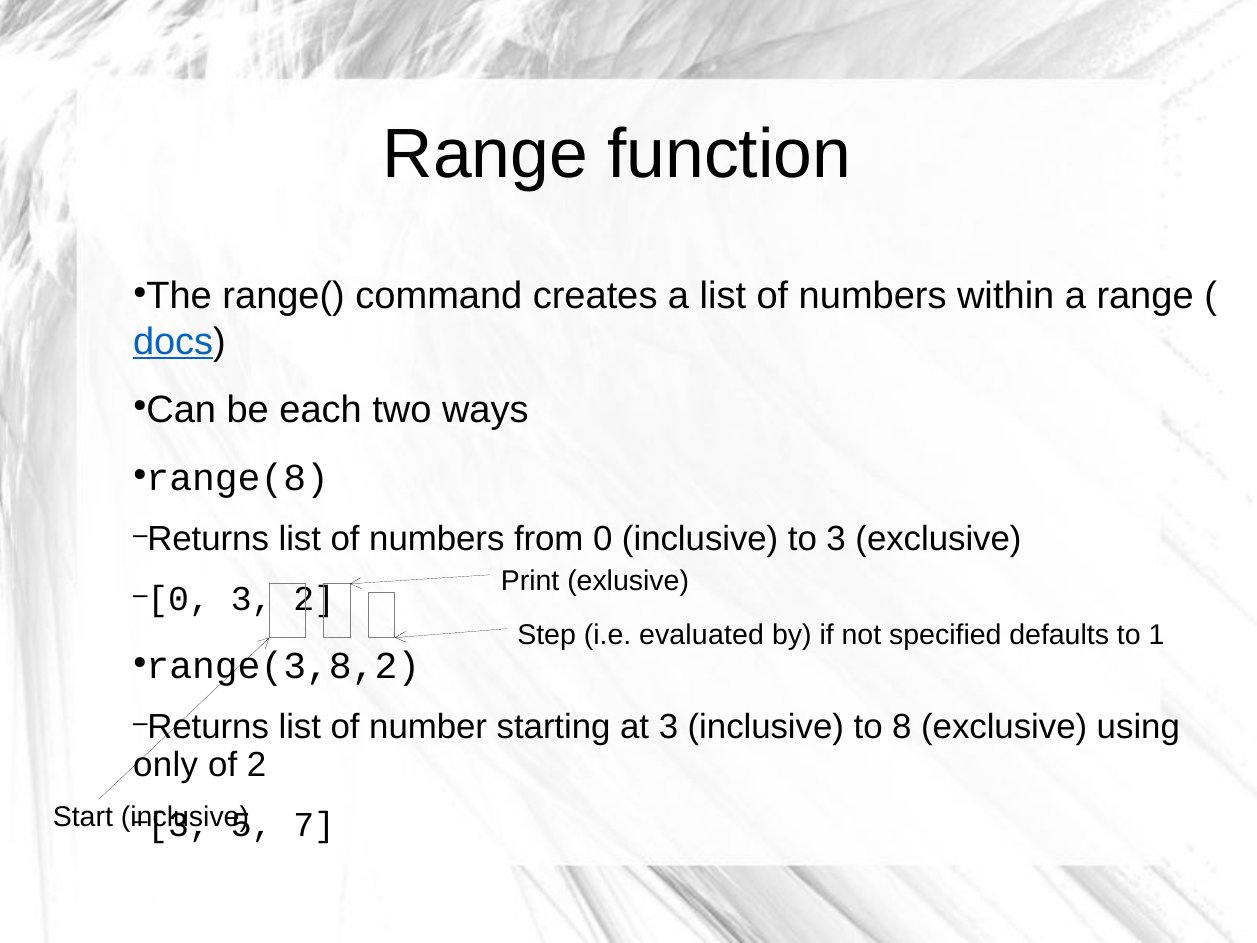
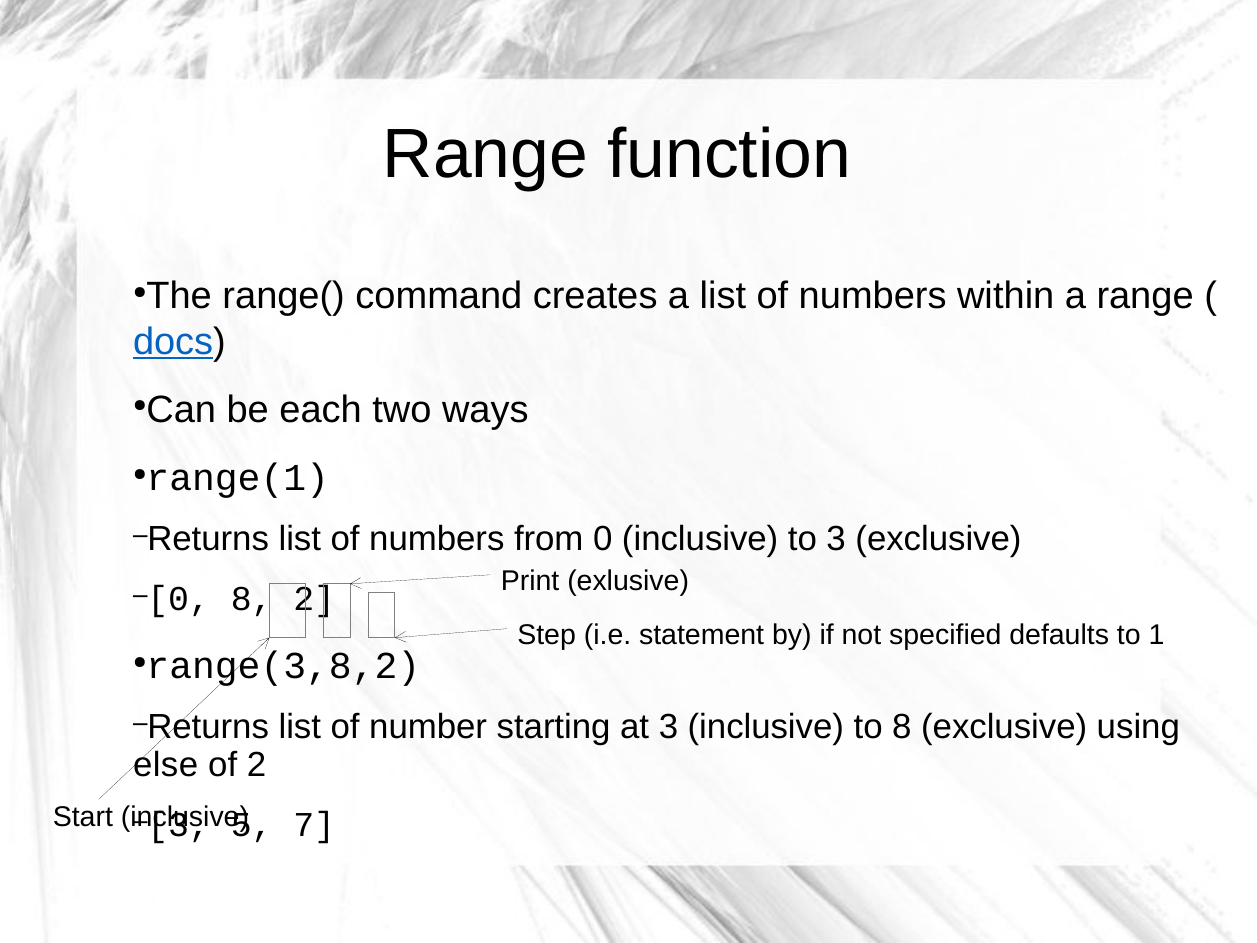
range(8: range(8 -> range(1
3 at (252, 599): 3 -> 8
evaluated: evaluated -> statement
only: only -> else
